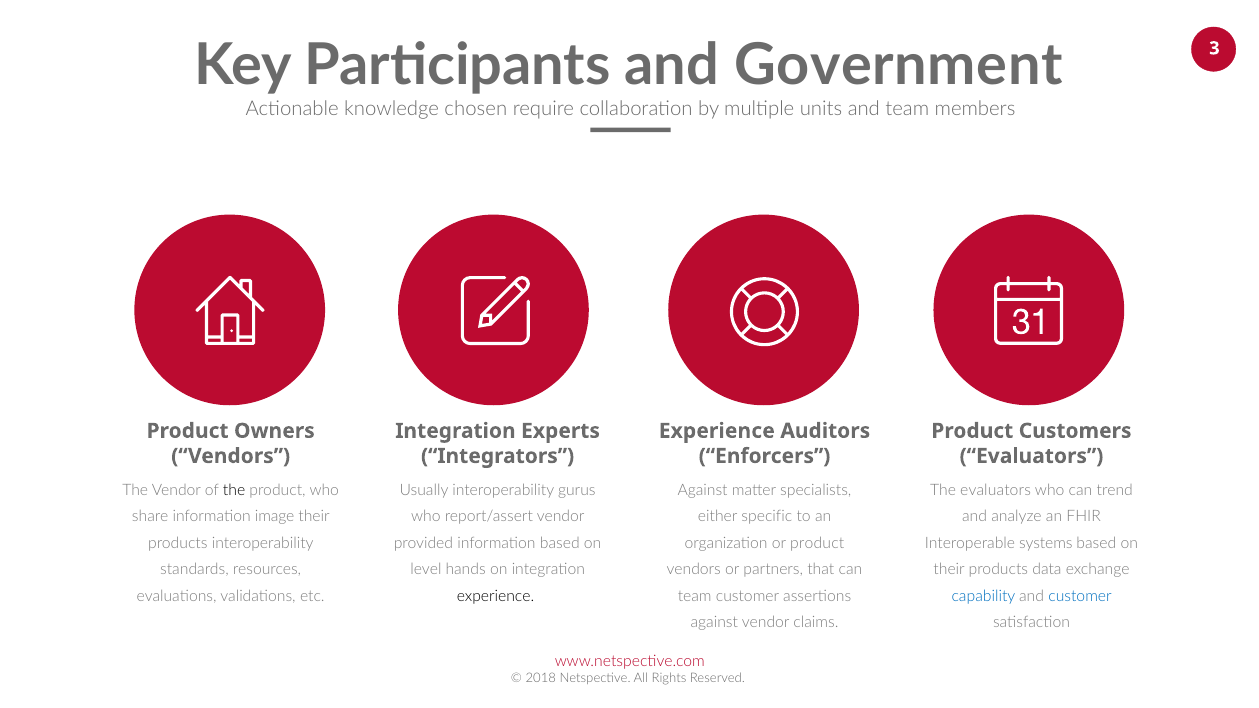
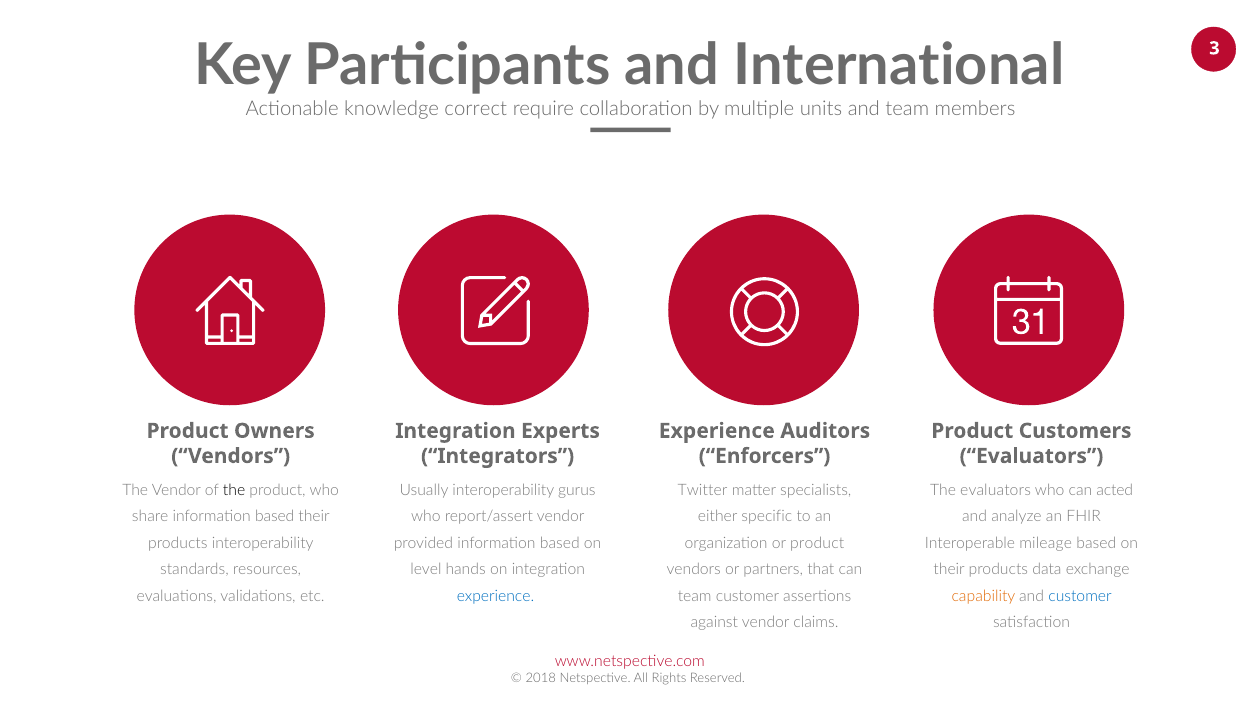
Government: Government -> International
chosen: chosen -> correct
Against at (703, 490): Against -> Twitter
trend: trend -> acted
share information image: image -> based
systems: systems -> mileage
experience at (496, 596) colour: black -> blue
capability colour: blue -> orange
